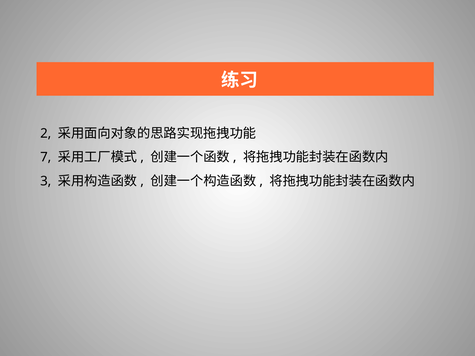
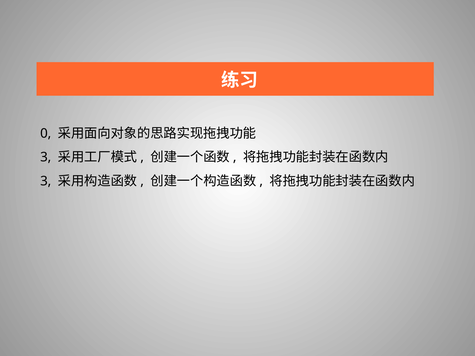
2: 2 -> 0
7 at (46, 157): 7 -> 3
